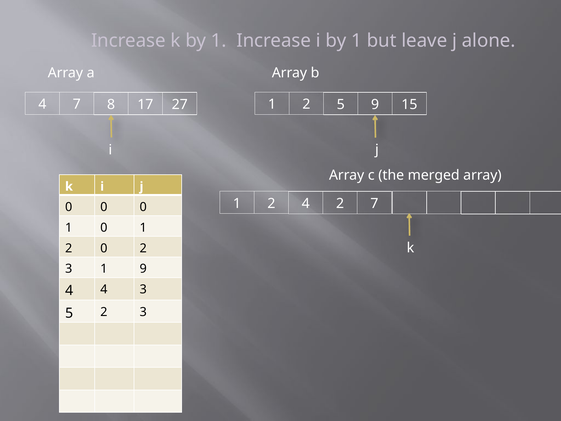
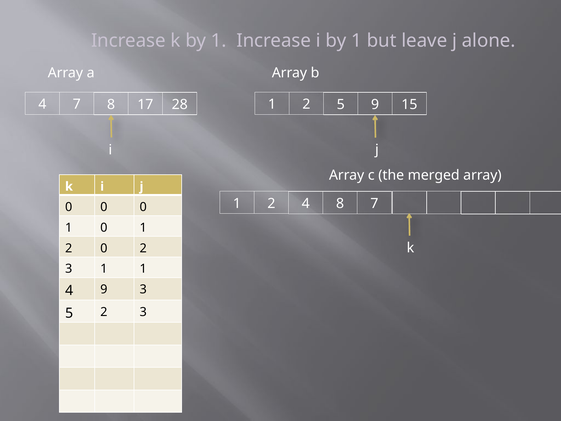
27: 27 -> 28
4 2: 2 -> 8
1 9: 9 -> 1
4 4: 4 -> 9
